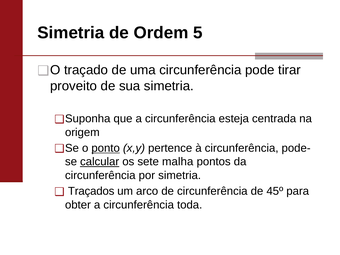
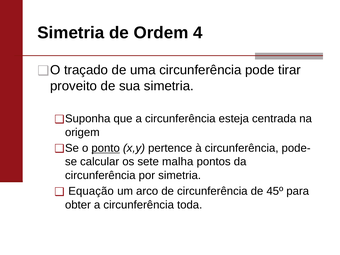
5: 5 -> 4
calcular underline: present -> none
Traçados: Traçados -> Equação
